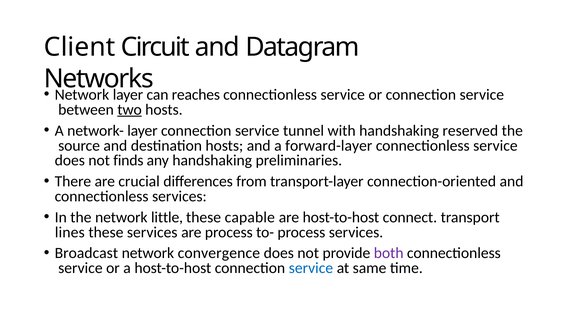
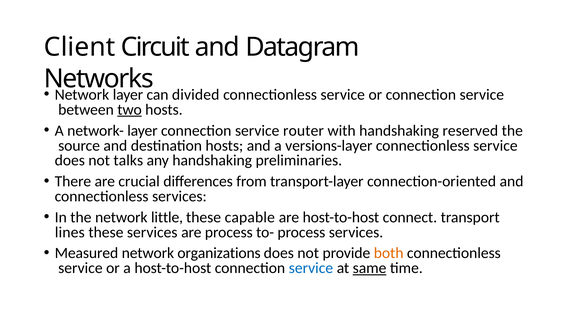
reaches: reaches -> divided
tunnel: tunnel -> router
forward-layer: forward-layer -> versions-layer
finds: finds -> talks
Broadcast: Broadcast -> Measured
convergence: convergence -> organizations
both colour: purple -> orange
same underline: none -> present
